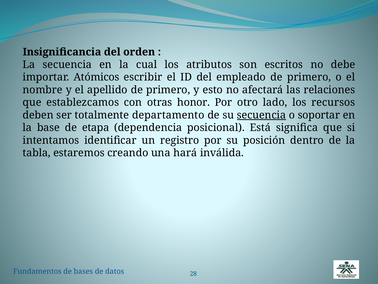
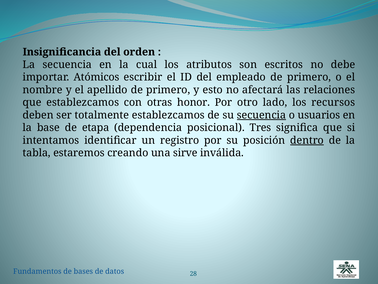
totalmente departamento: departamento -> establezcamos
soportar: soportar -> usuarios
Está: Está -> Tres
dentro underline: none -> present
hará: hará -> sirve
